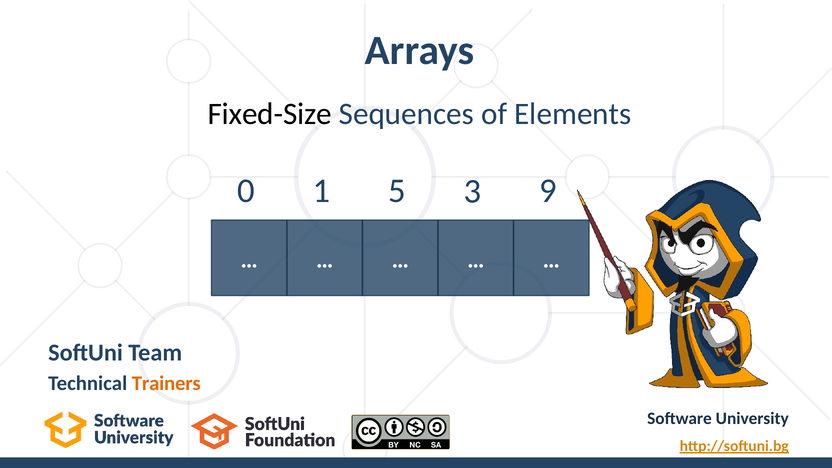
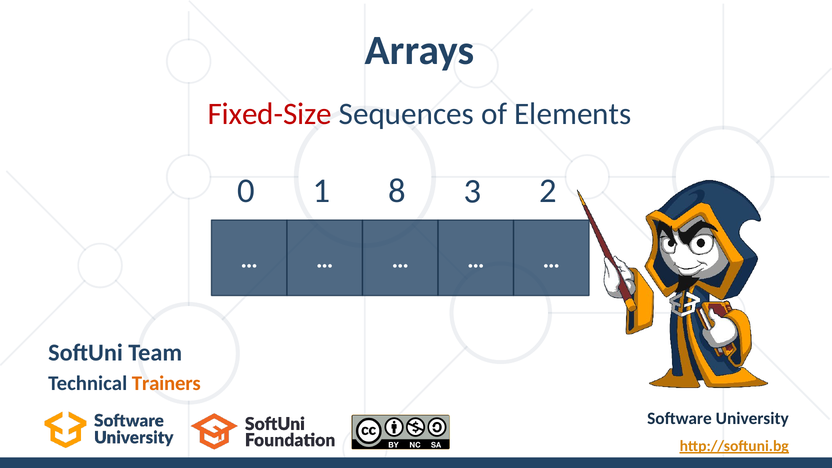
Fixed-Size colour: black -> red
5: 5 -> 8
9: 9 -> 2
